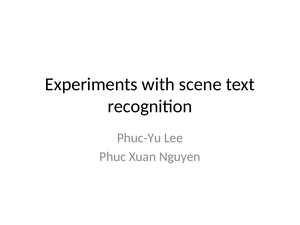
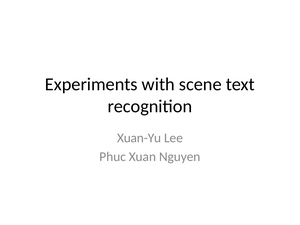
Phuc-Yu: Phuc-Yu -> Xuan-Yu
